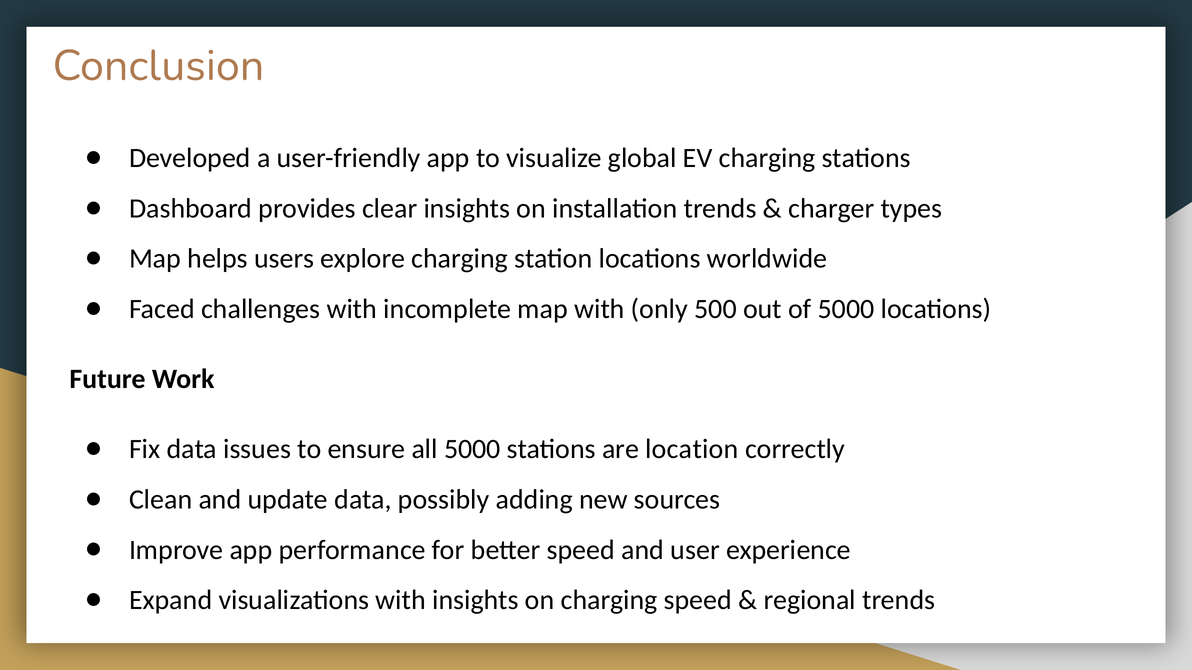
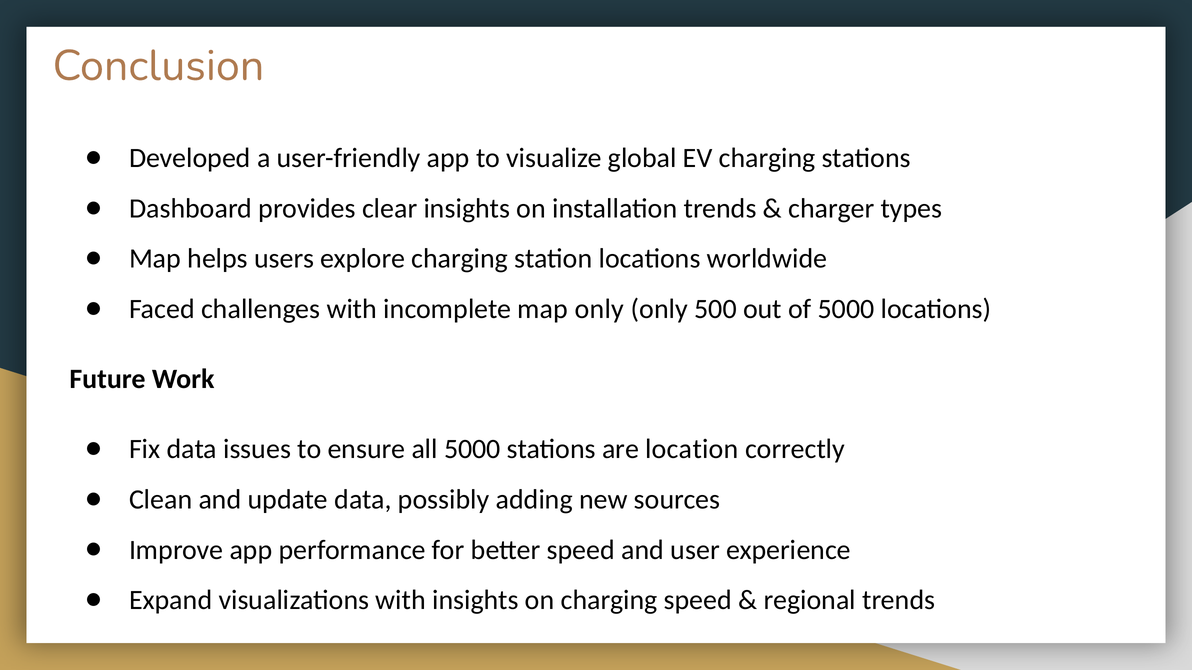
map with: with -> only
